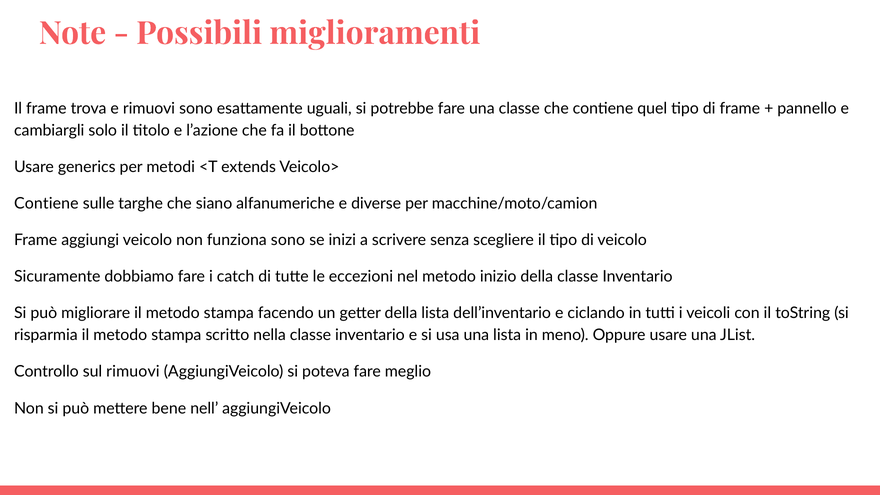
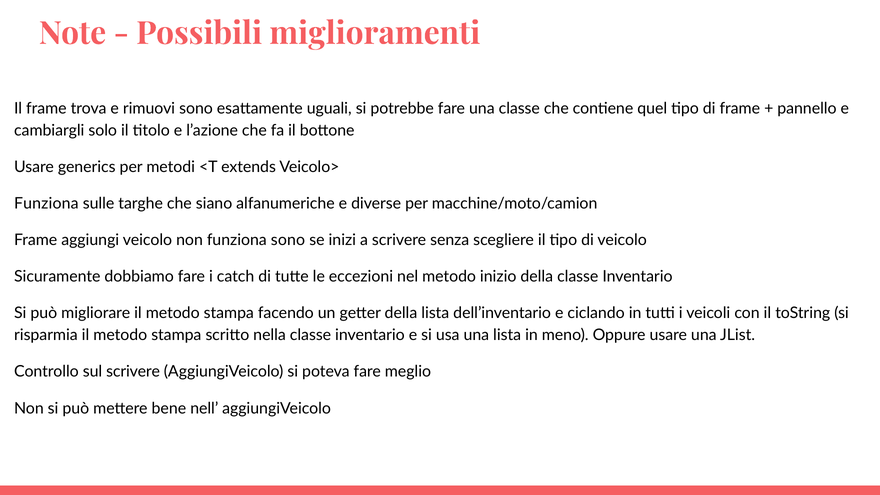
Contiene at (46, 203): Contiene -> Funziona
sul rimuovi: rimuovi -> scrivere
